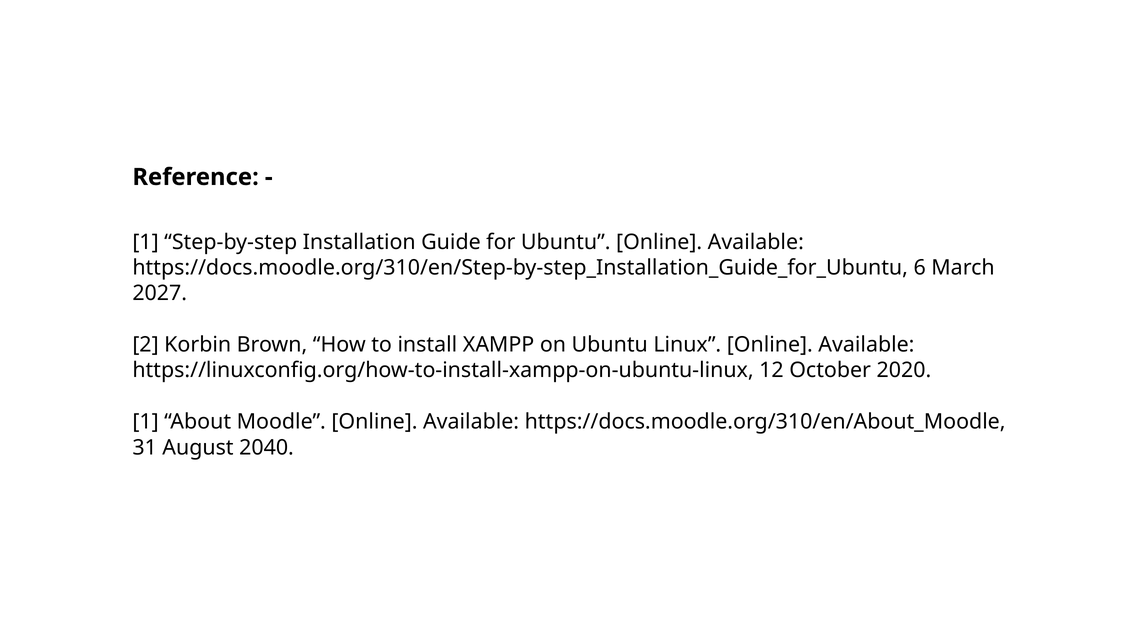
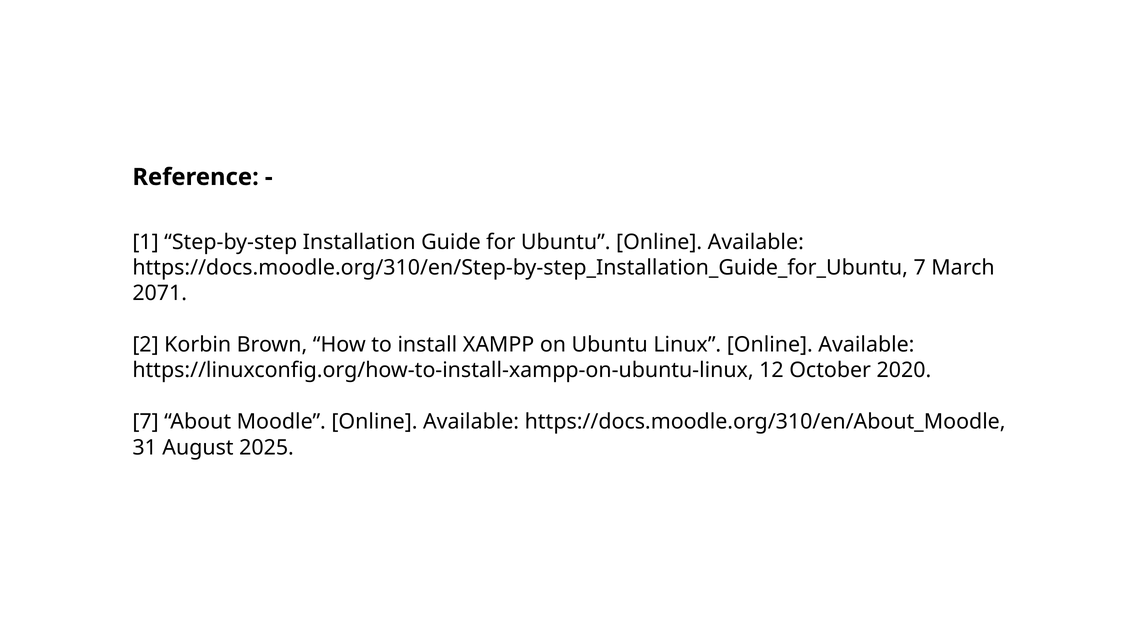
https://docs.moodle.org/310/en/Step-by-step_Installation_Guide_for_Ubuntu 6: 6 -> 7
2027: 2027 -> 2071
1 at (146, 422): 1 -> 7
2040: 2040 -> 2025
